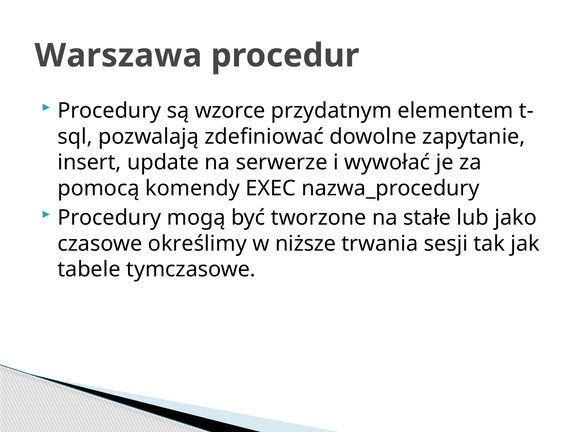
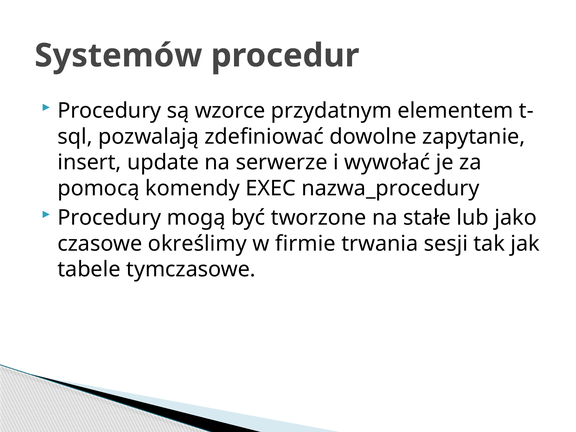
Warszawa: Warszawa -> Systemów
niższe: niższe -> firmie
